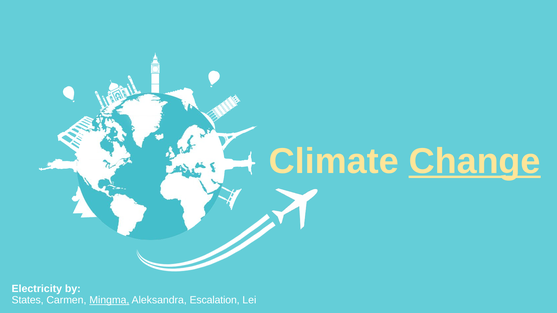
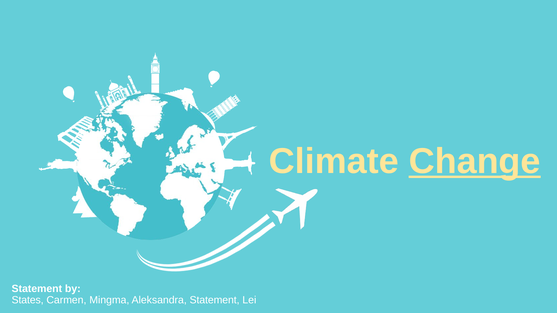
Electricity at (37, 289): Electricity -> Statement
Mingma underline: present -> none
Aleksandra Escalation: Escalation -> Statement
